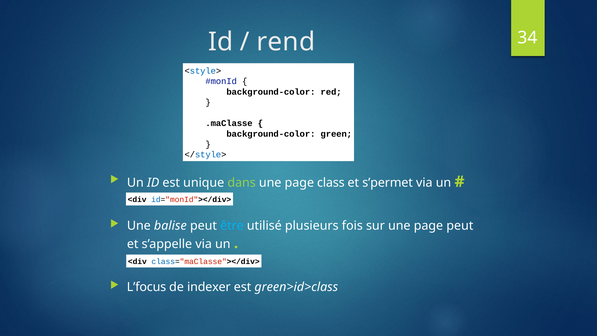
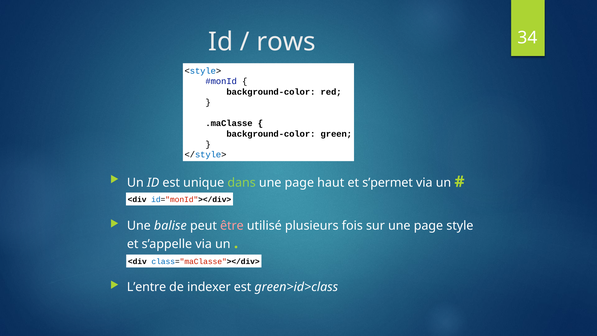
rend: rend -> rows
class: class -> haut
être colour: light blue -> pink
page peut: peut -> style
L’focus: L’focus -> L’entre
